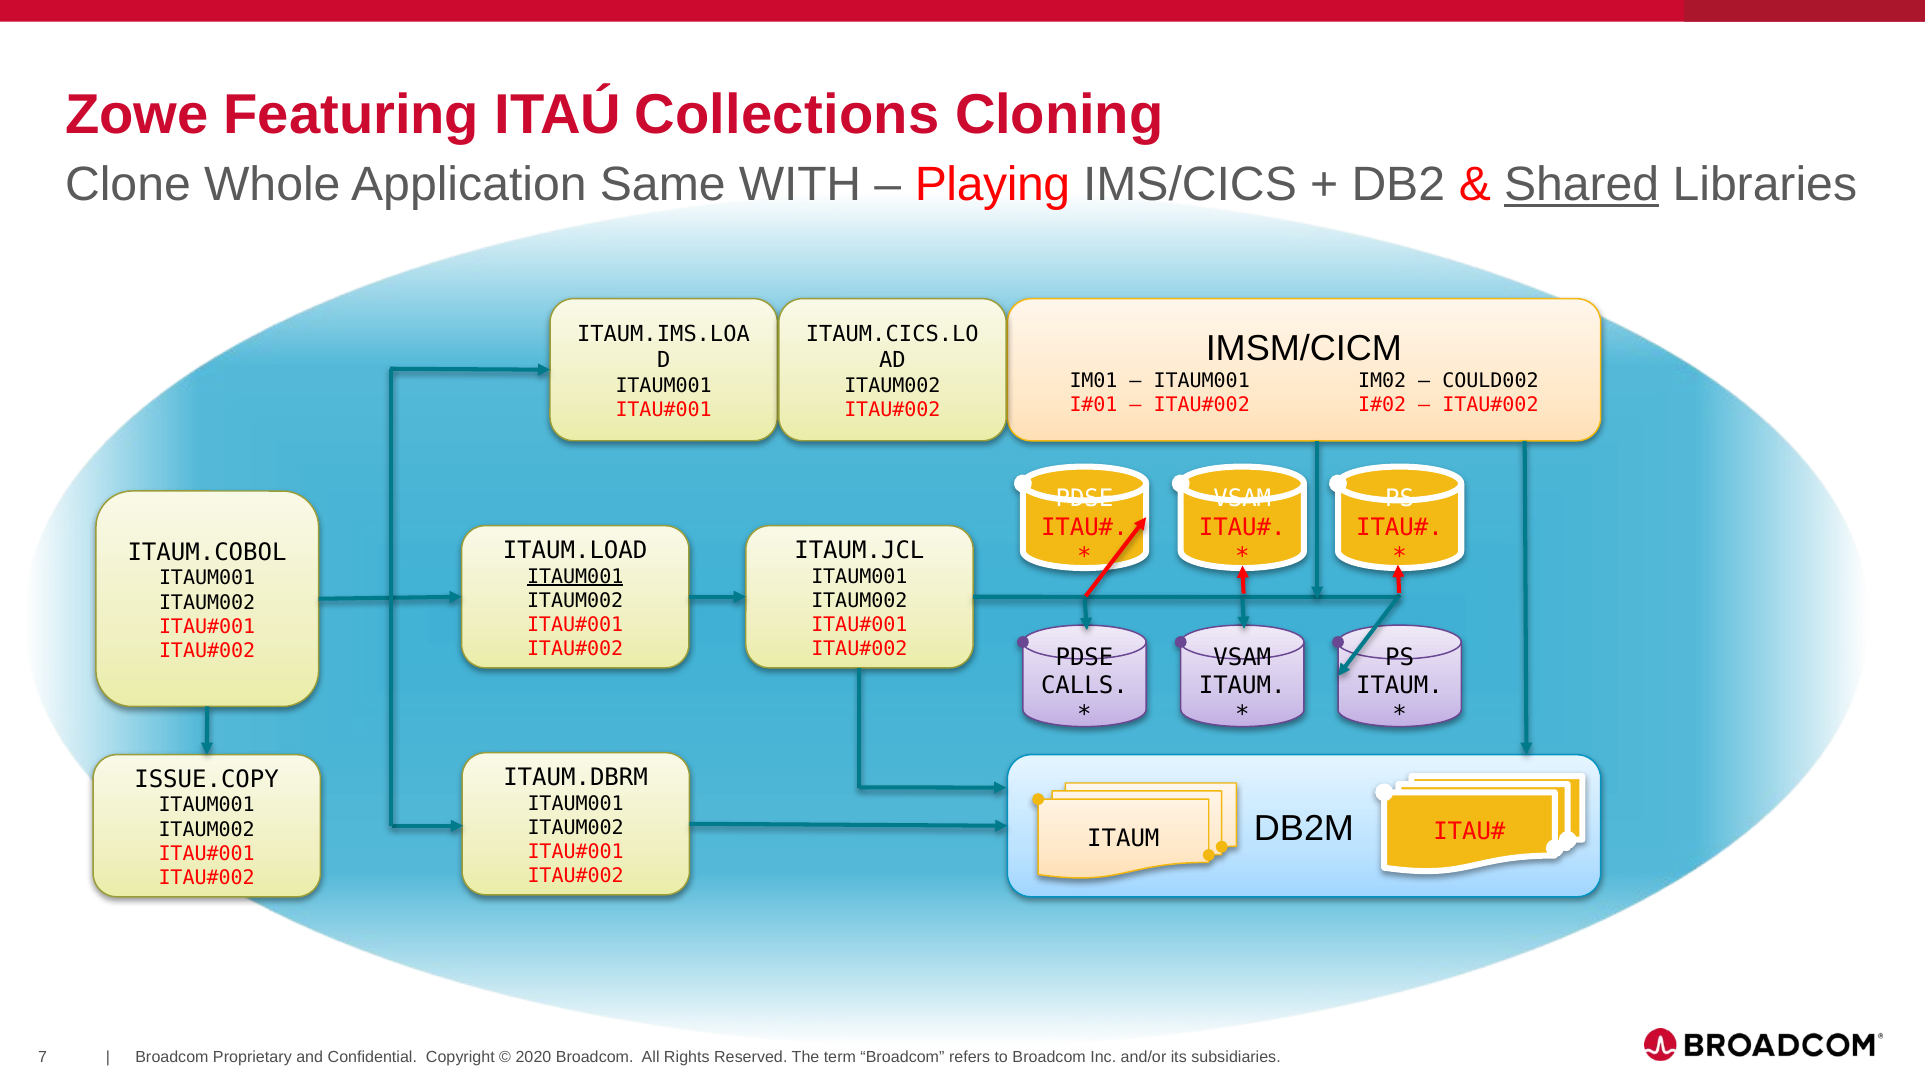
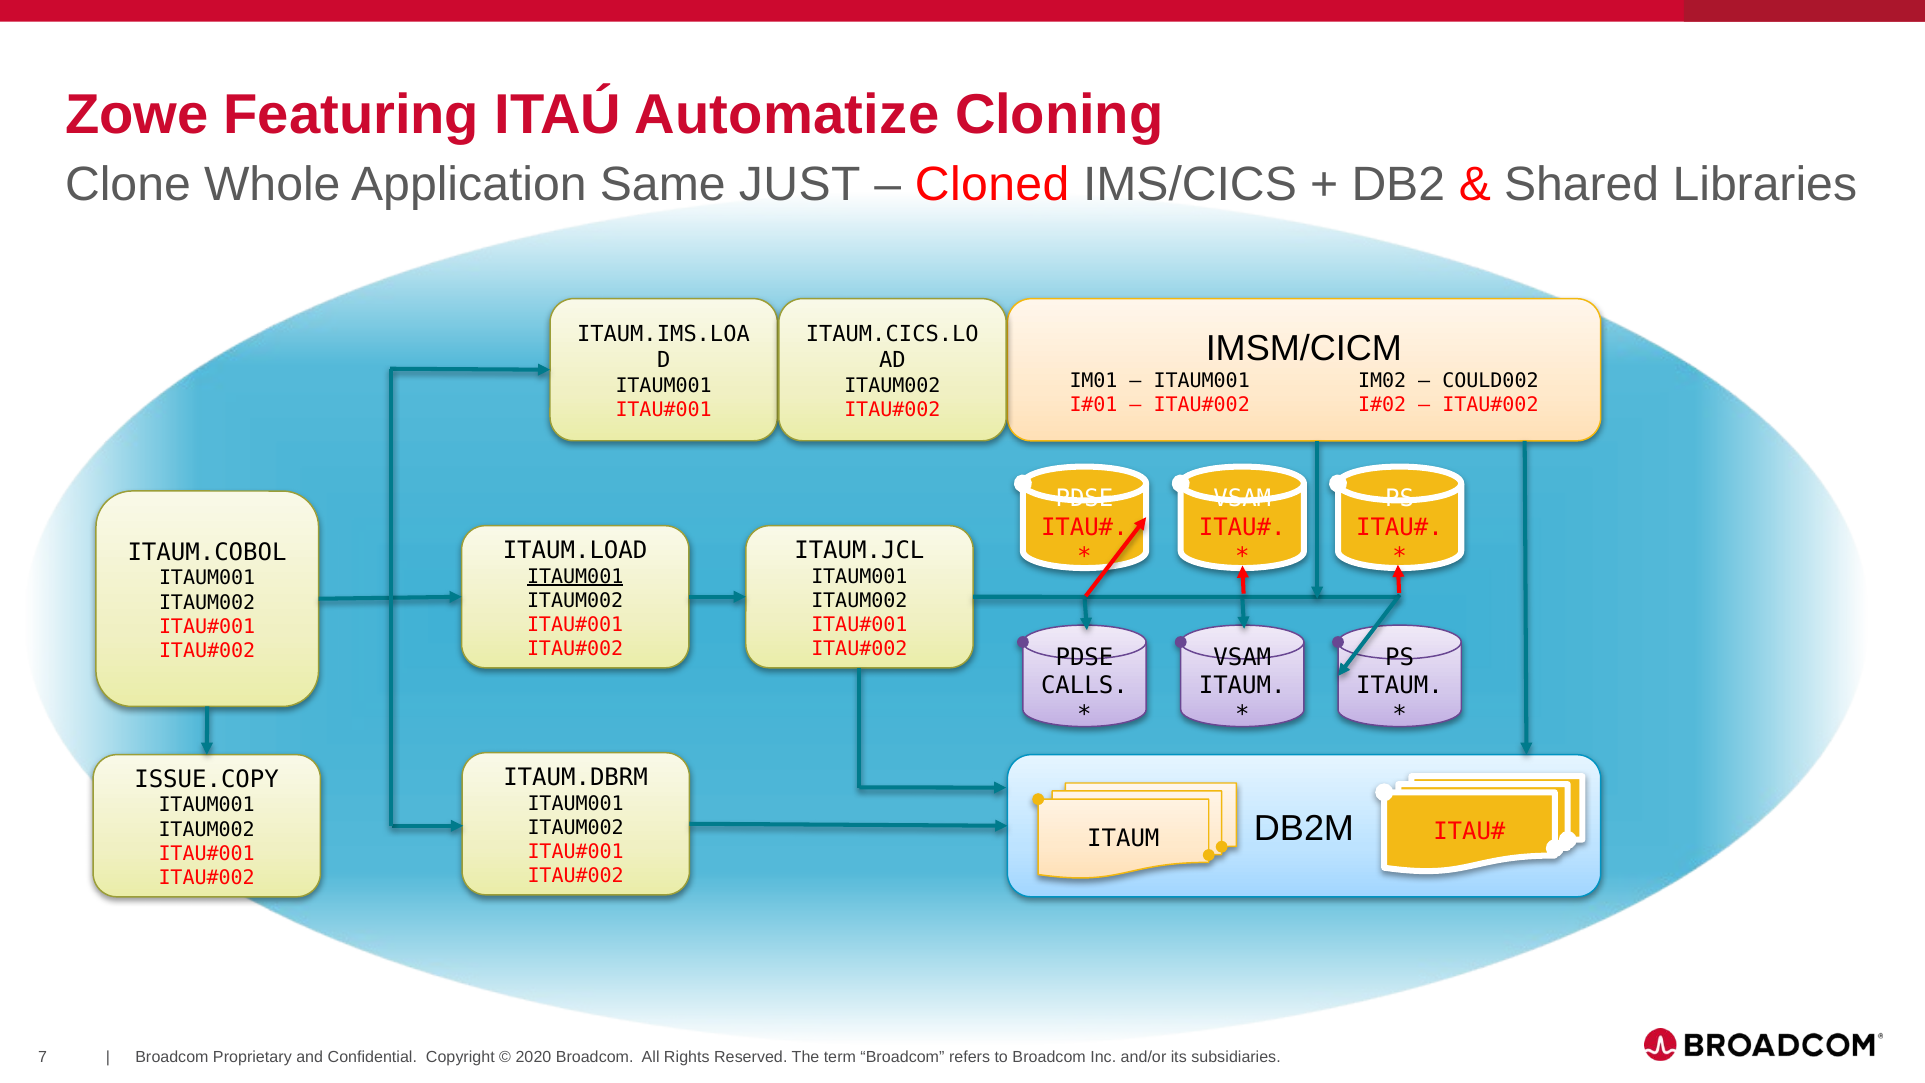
Collections: Collections -> Automatize
WITH: WITH -> JUST
Playing: Playing -> Cloned
Shared underline: present -> none
